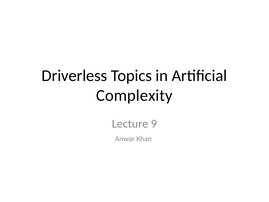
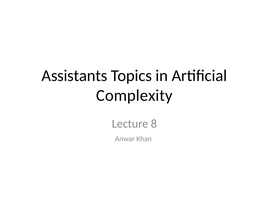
Driverless: Driverless -> Assistants
9: 9 -> 8
